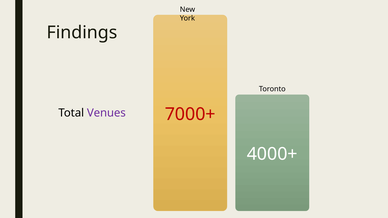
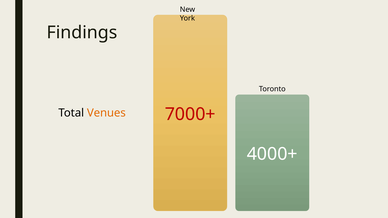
Venues colour: purple -> orange
